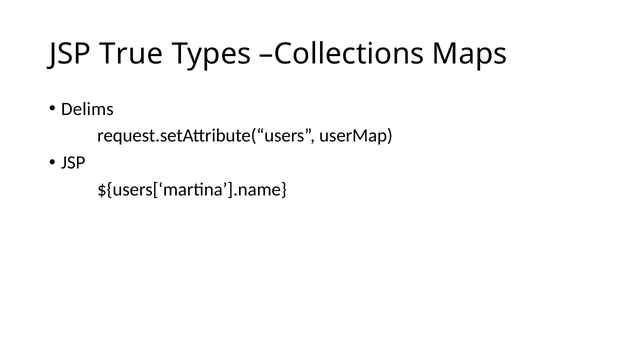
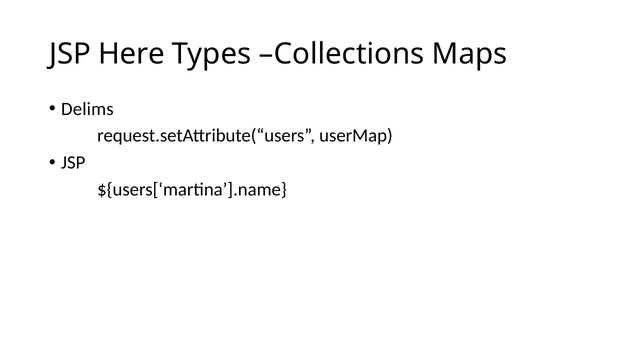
True: True -> Here
